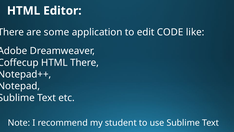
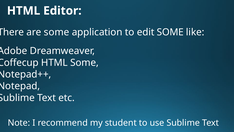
edit CODE: CODE -> SOME
HTML There: There -> Some
